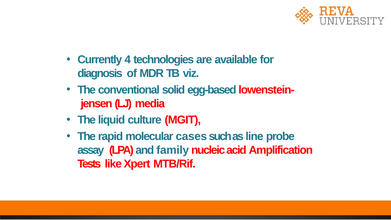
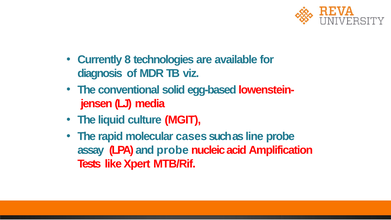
4: 4 -> 8
and family: family -> probe
